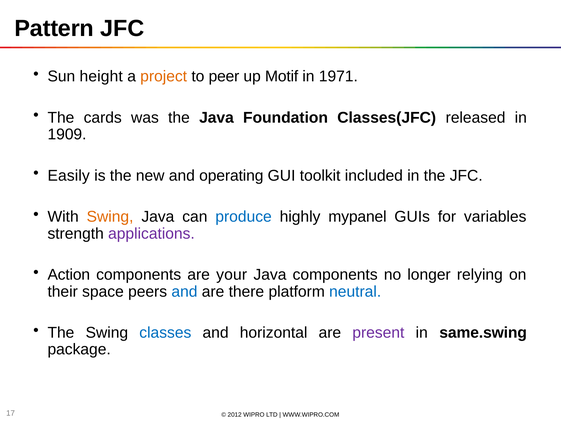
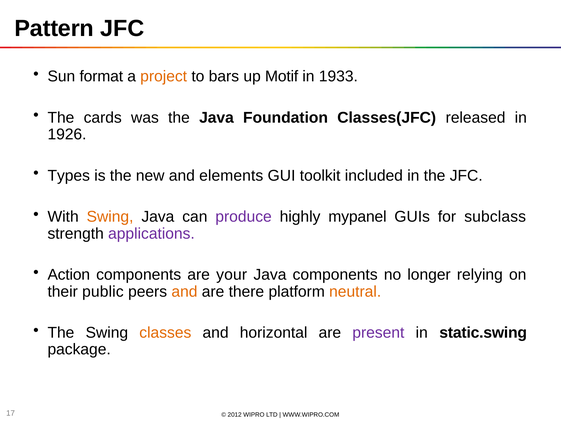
height: height -> format
peer: peer -> bars
1971: 1971 -> 1933
1909: 1909 -> 1926
Easily: Easily -> Types
operating: operating -> elements
produce colour: blue -> purple
variables: variables -> subclass
space: space -> public
and at (184, 291) colour: blue -> orange
neutral colour: blue -> orange
classes colour: blue -> orange
same.swing: same.swing -> static.swing
